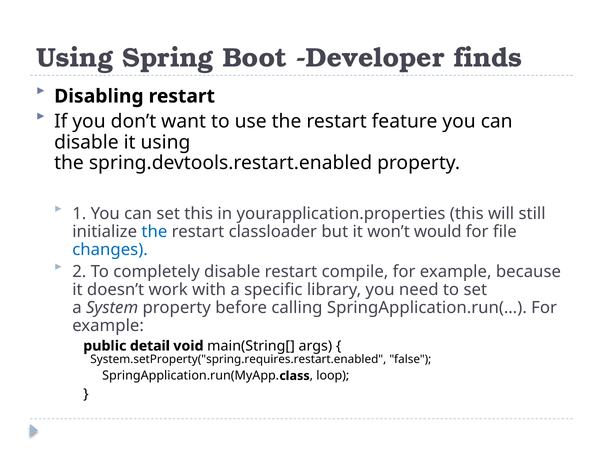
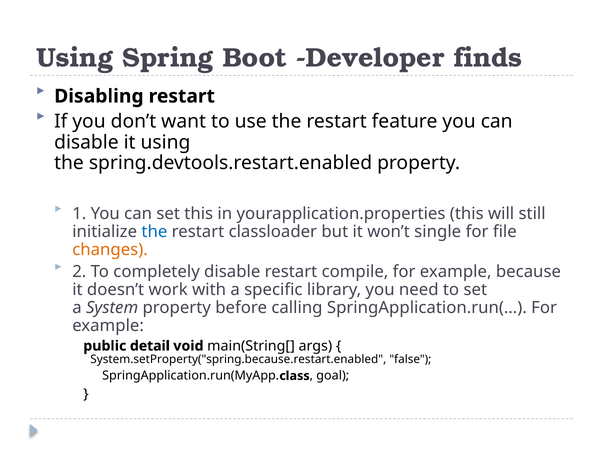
would: would -> single
changes colour: blue -> orange
System.setProperty("spring.requires.restart.enabled: System.setProperty("spring.requires.restart.enabled -> System.setProperty("spring.because.restart.enabled
loop: loop -> goal
